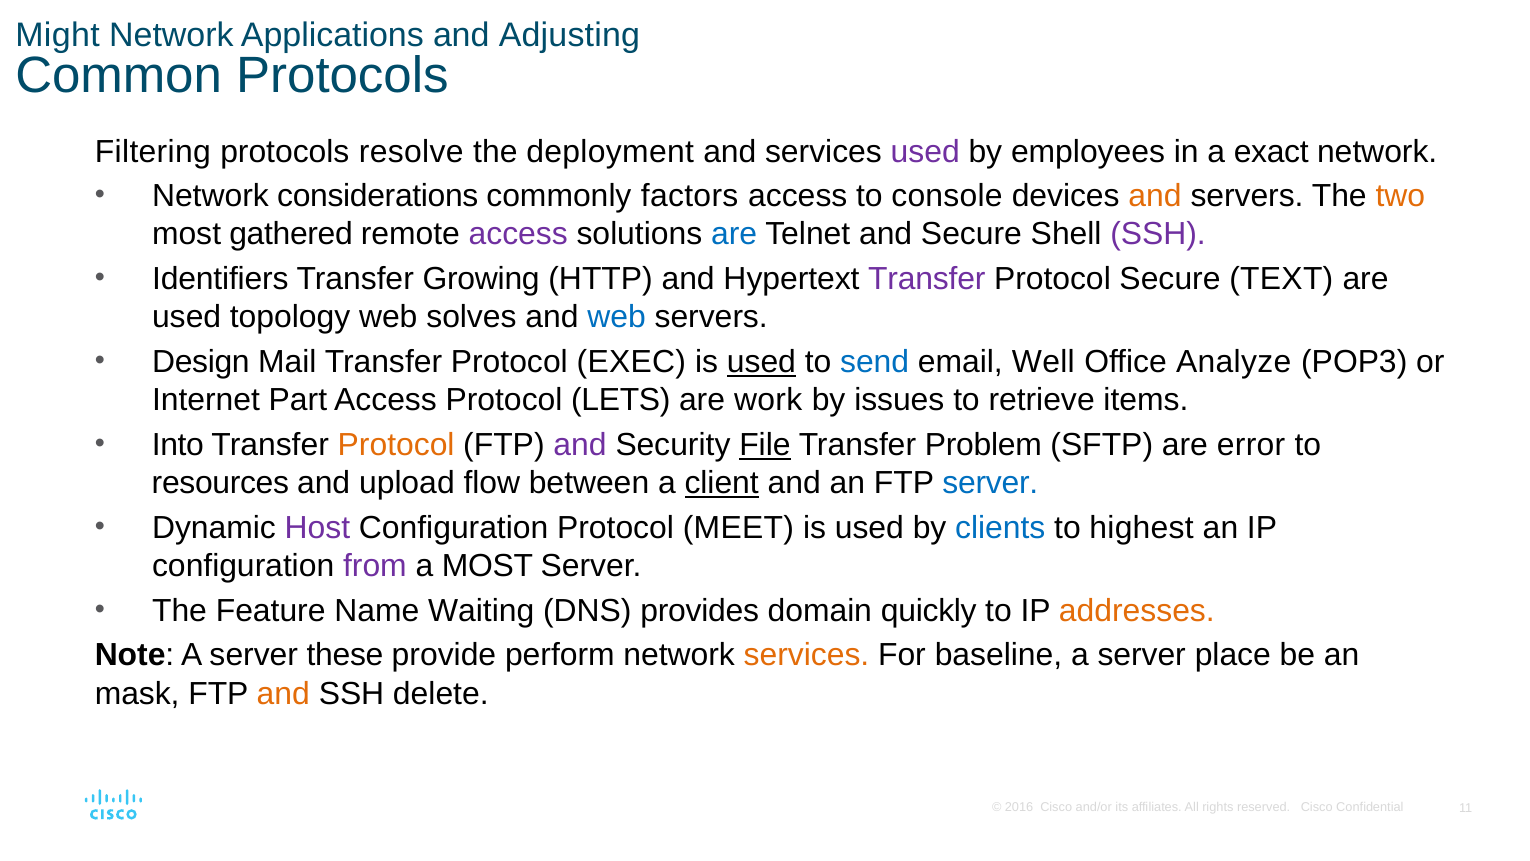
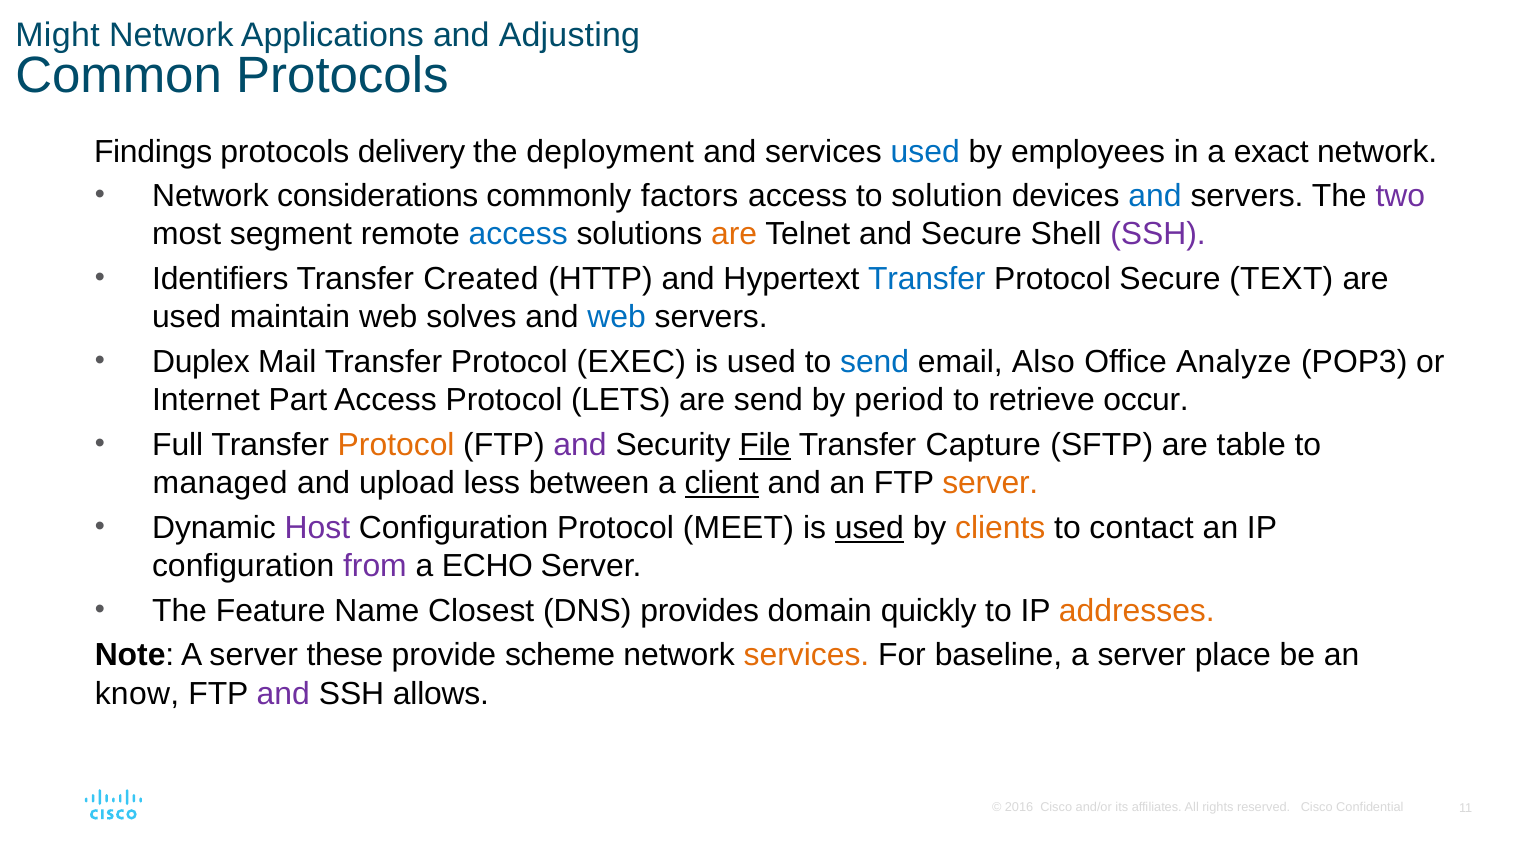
Filtering: Filtering -> Findings
resolve: resolve -> delivery
used at (925, 151) colour: purple -> blue
console: console -> solution
and at (1155, 196) colour: orange -> blue
two colour: orange -> purple
gathered: gathered -> segment
access at (518, 234) colour: purple -> blue
are at (734, 234) colour: blue -> orange
Growing: Growing -> Created
Transfer at (927, 279) colour: purple -> blue
topology: topology -> maintain
Design: Design -> Duplex
used at (761, 362) underline: present -> none
Well: Well -> Also
are work: work -> send
issues: issues -> period
items: items -> occur
Into: Into -> Full
Problem: Problem -> Capture
error: error -> table
resources: resources -> managed
flow: flow -> less
server at (990, 483) colour: blue -> orange
used at (869, 528) underline: none -> present
clients colour: blue -> orange
highest: highest -> contact
a MOST: MOST -> ECHO
Waiting: Waiting -> Closest
perform: perform -> scheme
mask: mask -> know
and at (283, 693) colour: orange -> purple
delete: delete -> allows
